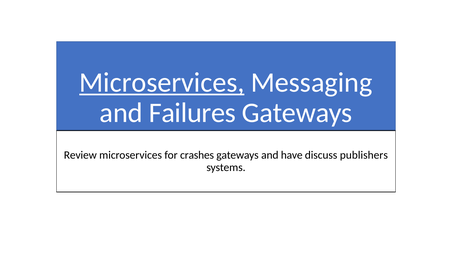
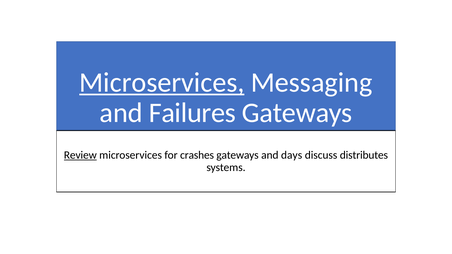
Review underline: none -> present
have: have -> days
publishers: publishers -> distributes
